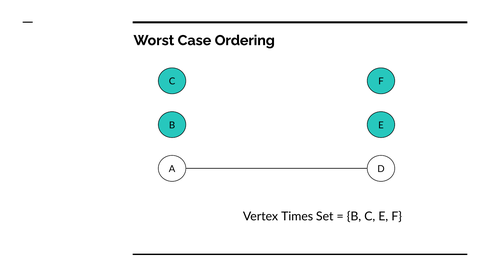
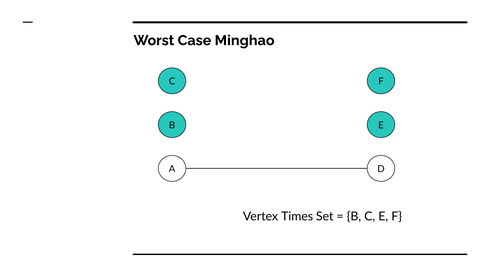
Ordering: Ordering -> Minghao
